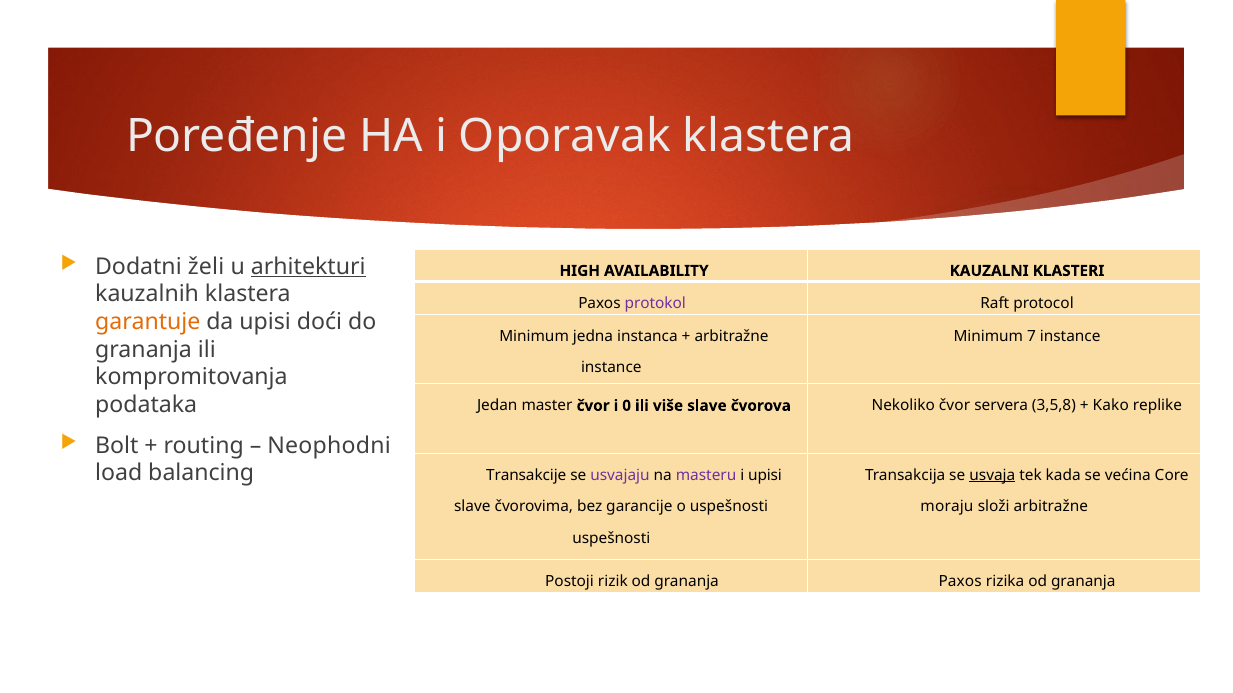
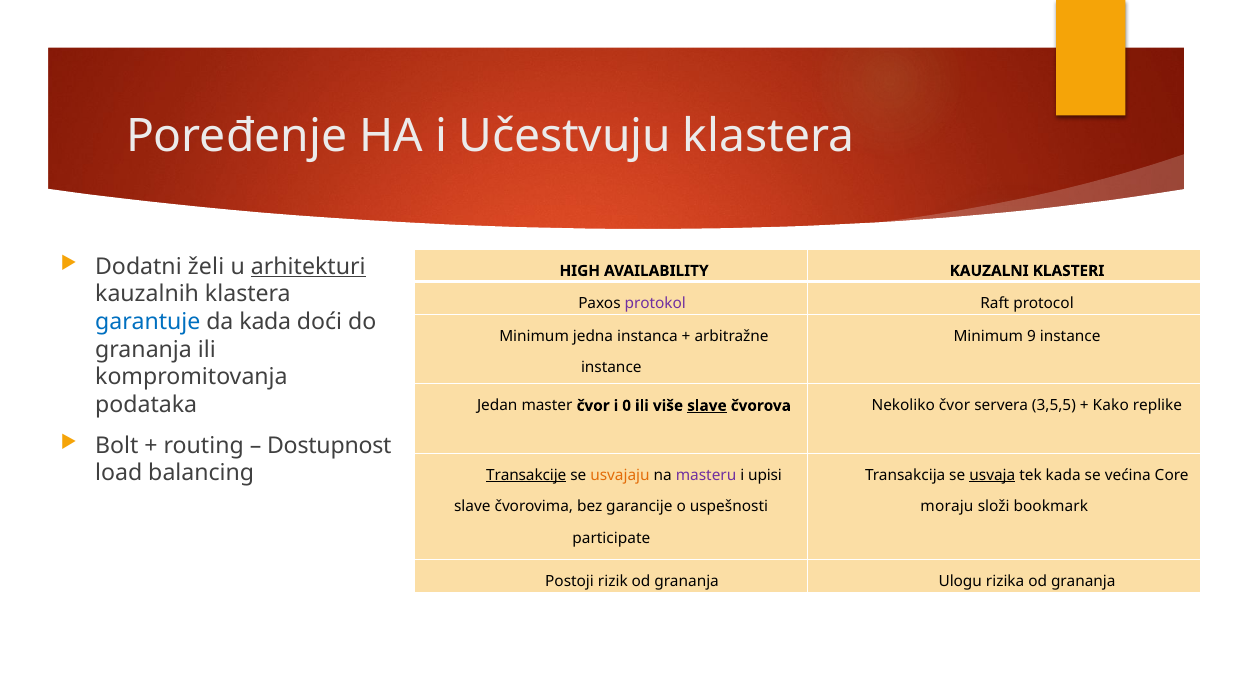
Oporavak: Oporavak -> Učestvuju
garantuje colour: orange -> blue
da upisi: upisi -> kada
7: 7 -> 9
slave at (707, 406) underline: none -> present
3,5,8: 3,5,8 -> 3,5,5
Neophodni: Neophodni -> Dostupnost
Transakcije underline: none -> present
usvajaju colour: purple -> orange
složi arbitražne: arbitražne -> bookmark
uspešnosti at (611, 538): uspešnosti -> participate
grananja Paxos: Paxos -> Ulogu
